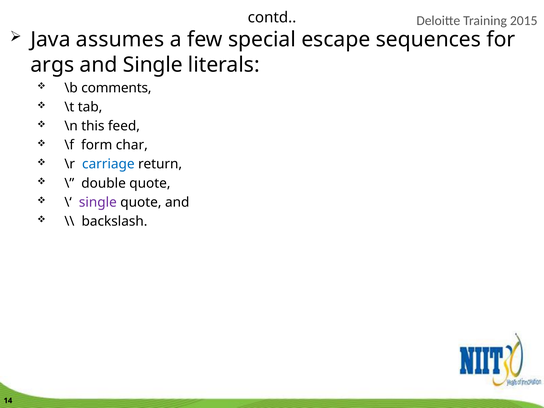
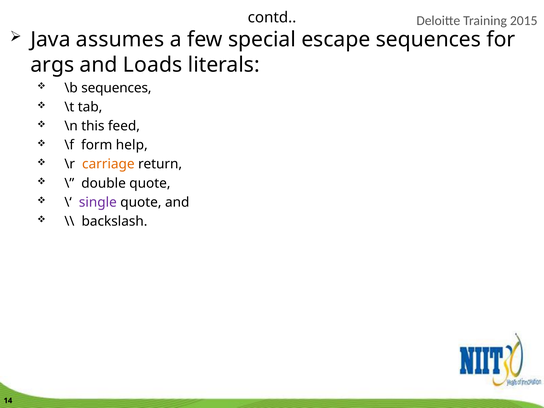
and Single: Single -> Loads
\b comments: comments -> sequences
char: char -> help
carriage colour: blue -> orange
